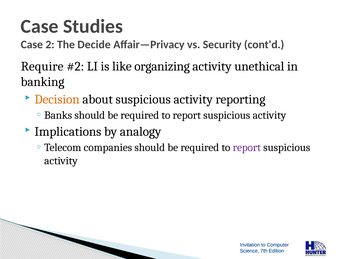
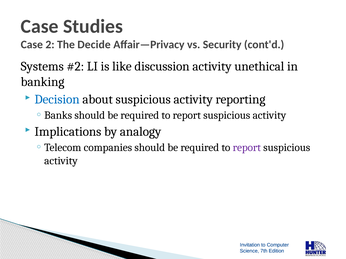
Require: Require -> Systems
organizing: organizing -> discussion
Decision colour: orange -> blue
